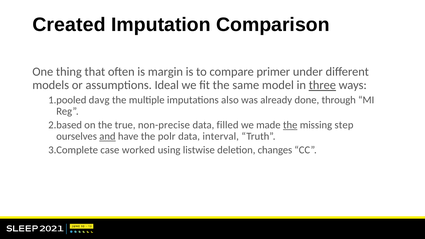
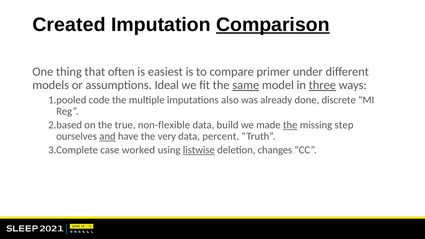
Comparison underline: none -> present
margin: margin -> easiest
same underline: none -> present
davg: davg -> code
through: through -> discrete
non-precise: non-precise -> non-flexible
filled: filled -> build
polr: polr -> very
interval: interval -> percent
listwise underline: none -> present
